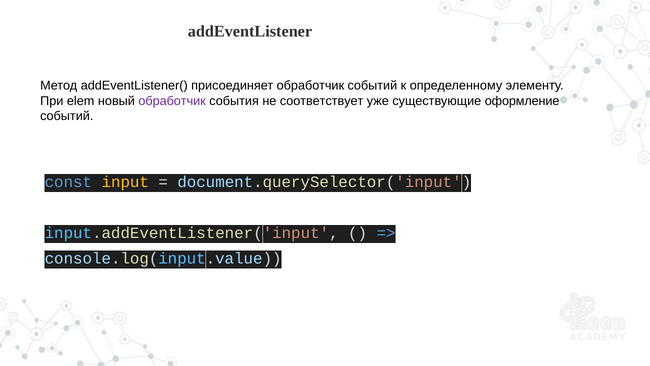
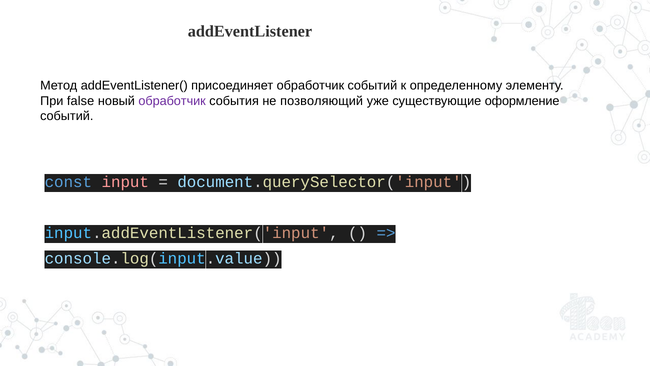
elem: elem -> false
соответствует: соответствует -> позволяющий
input colour: yellow -> pink
